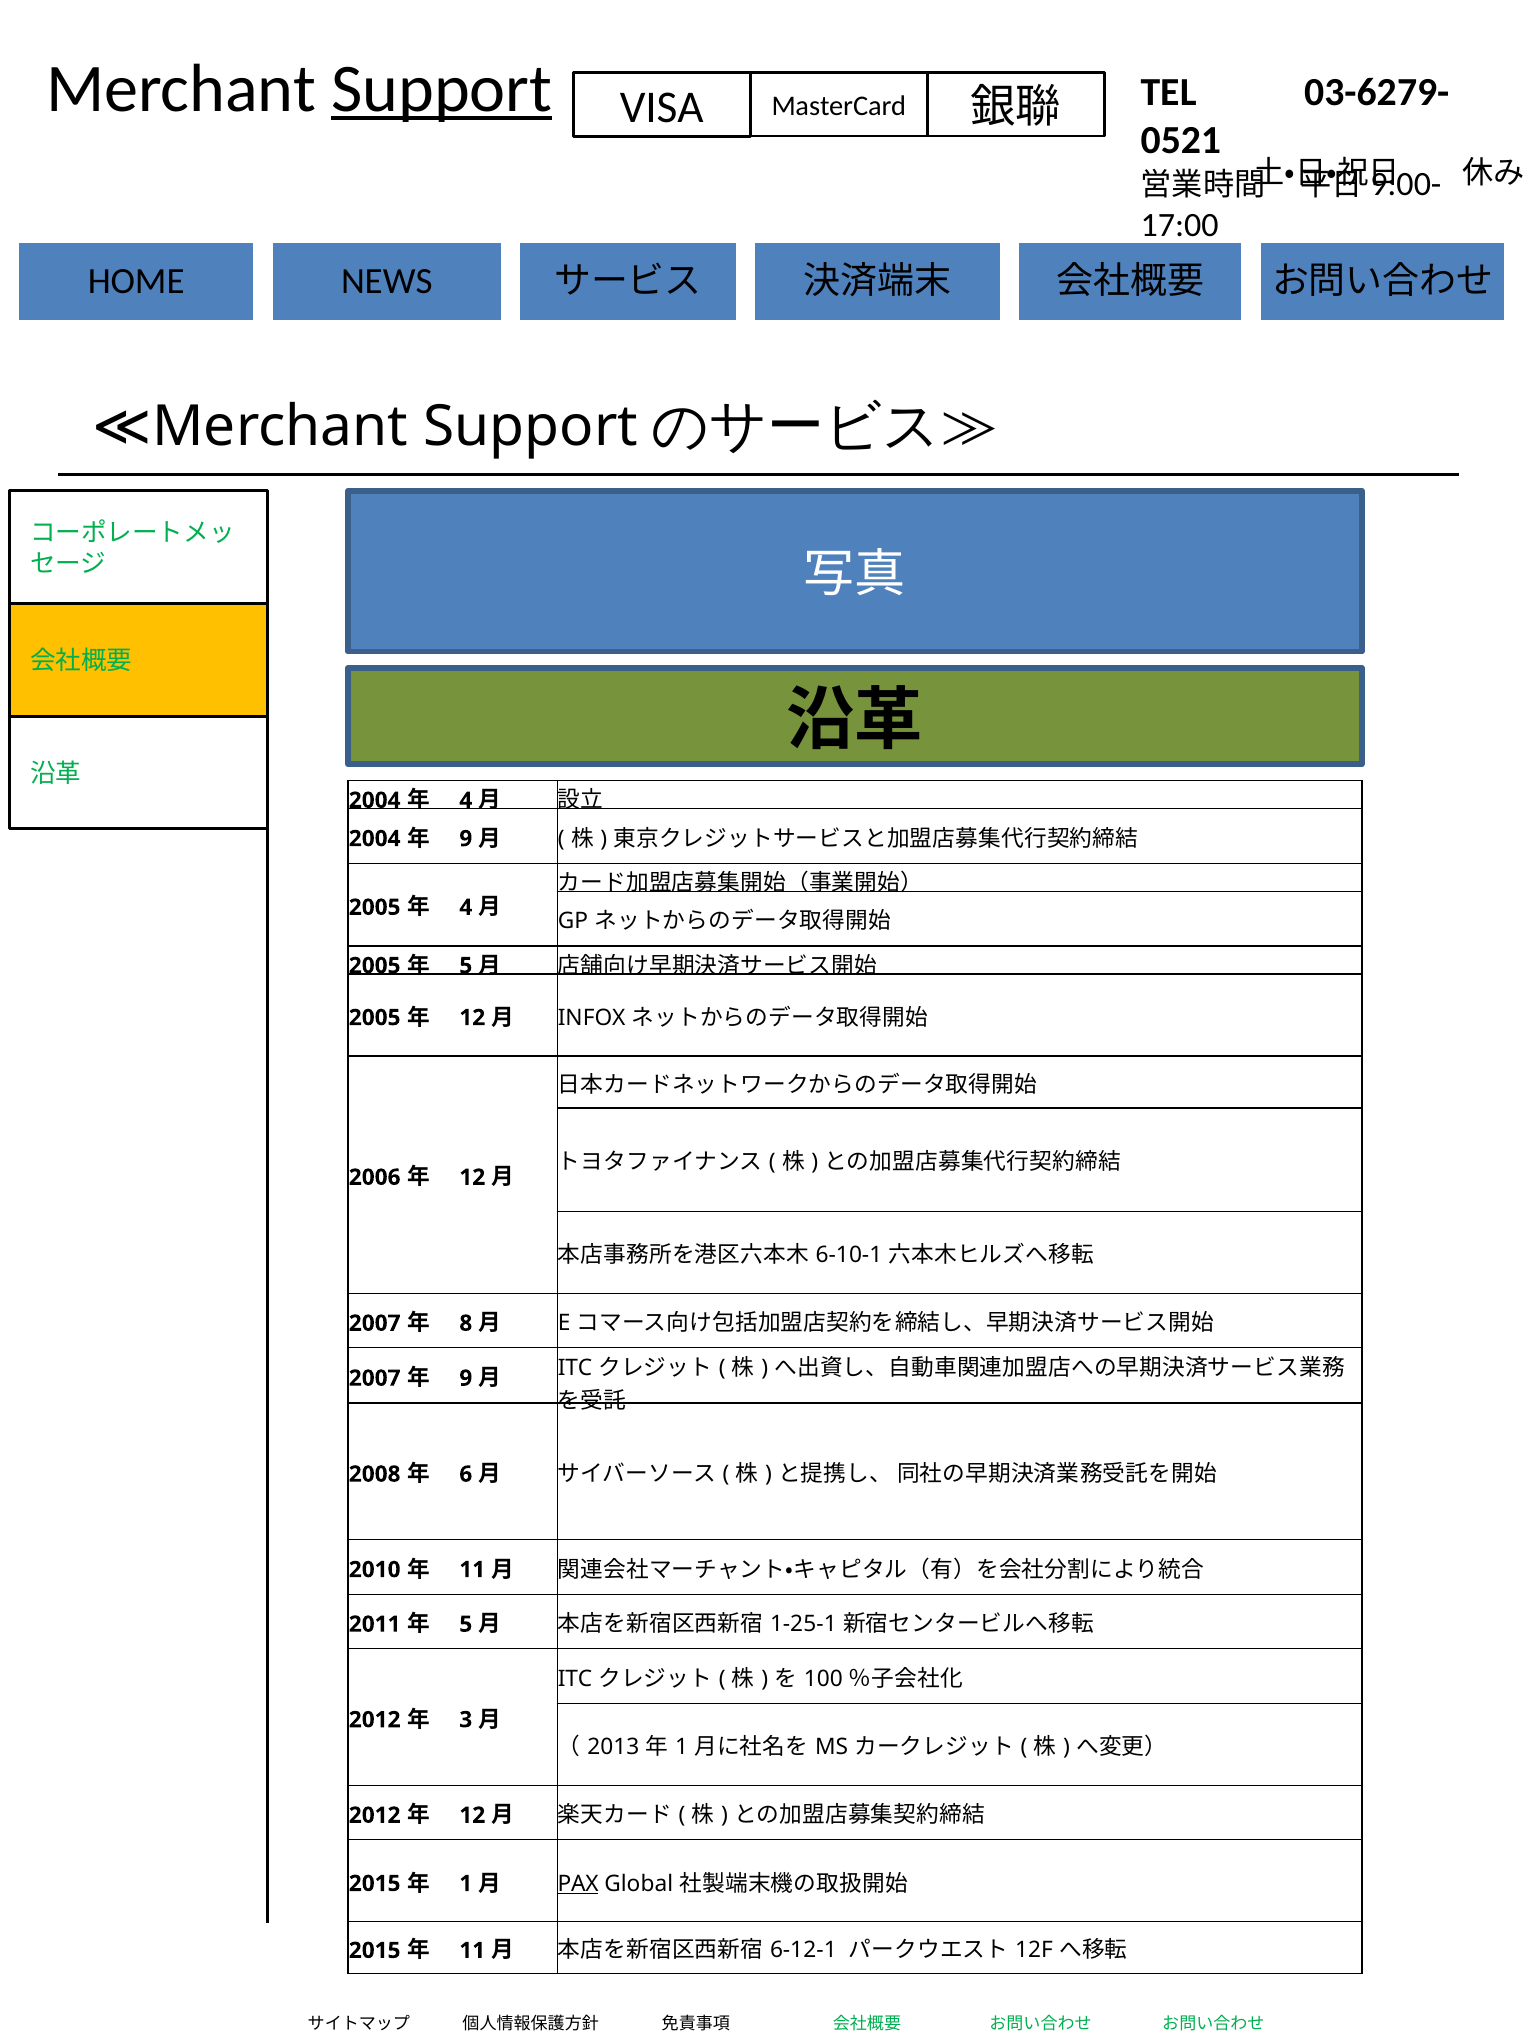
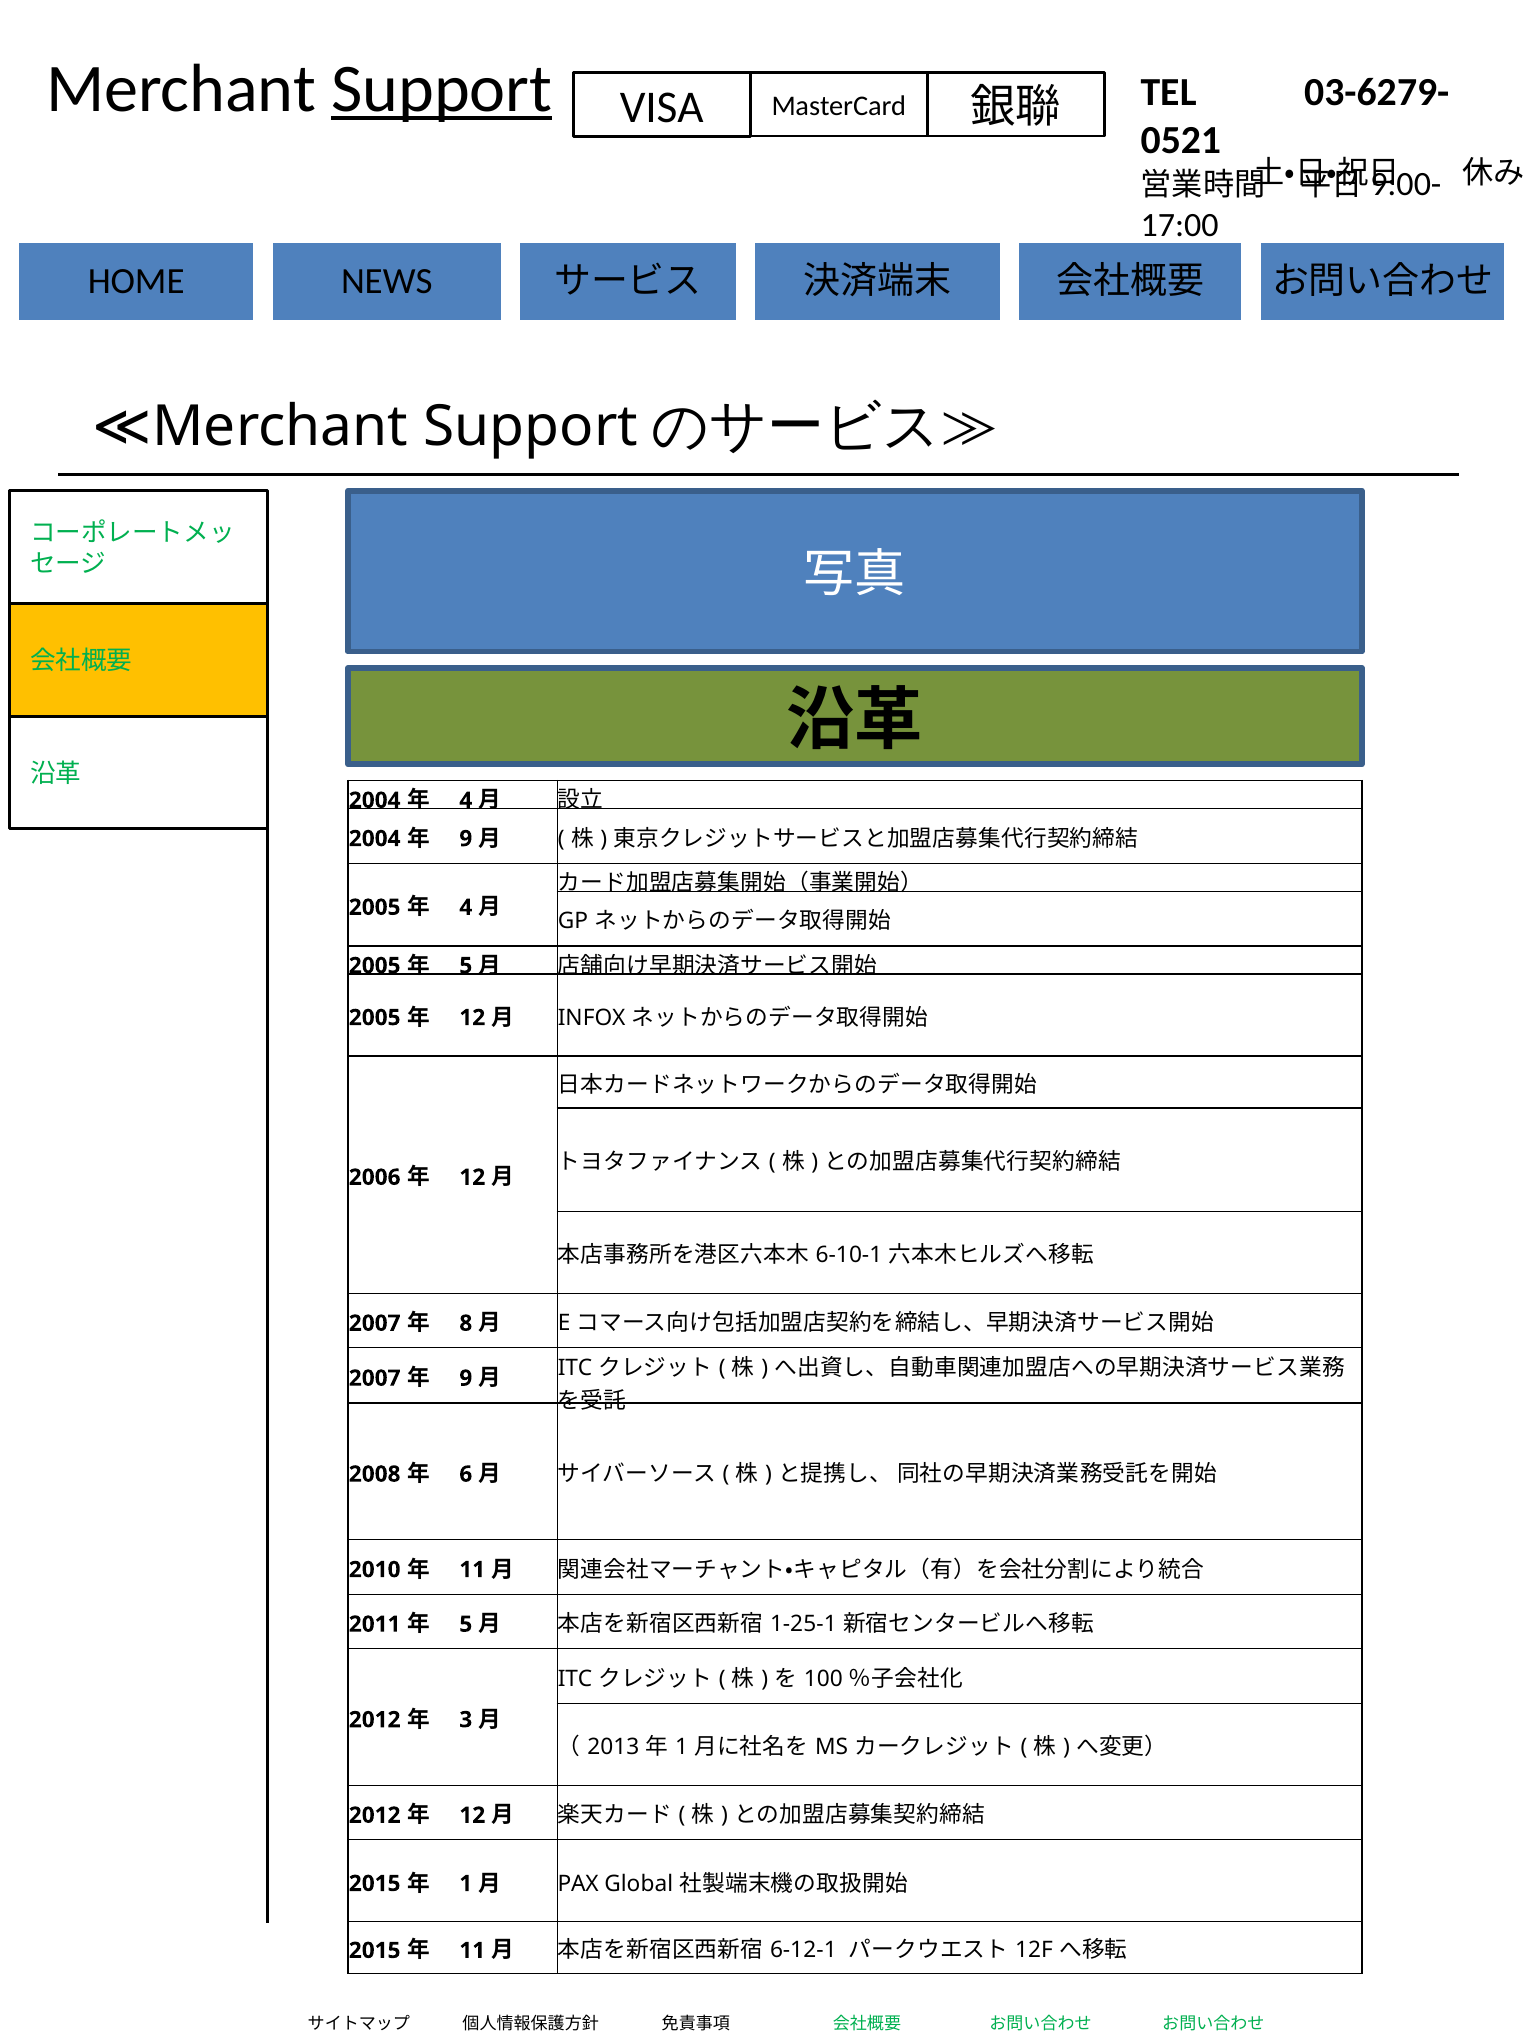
PAX underline: present -> none
